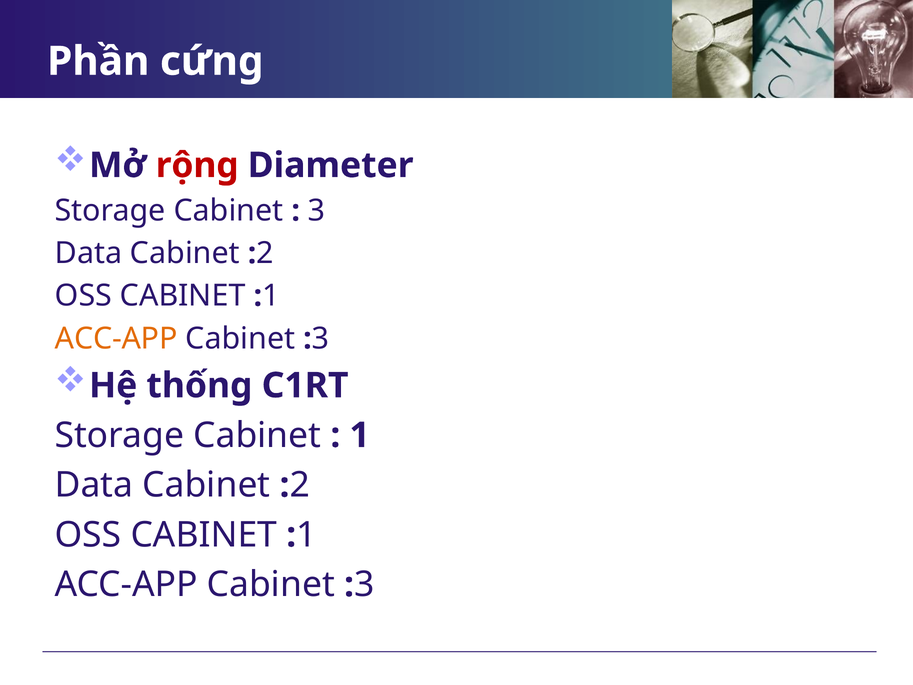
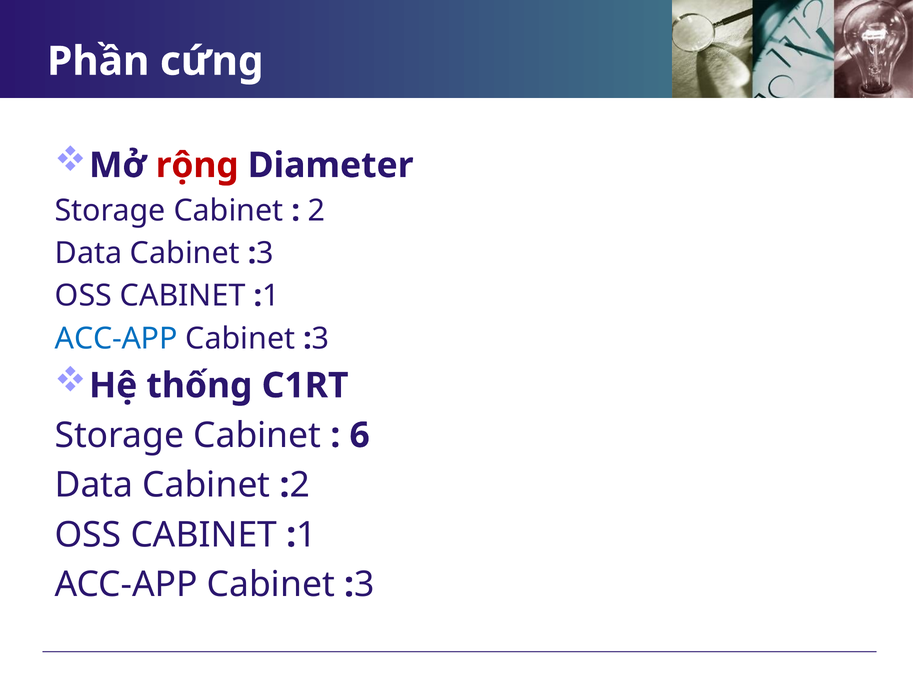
3 at (317, 211): 3 -> 2
2 at (265, 253): 2 -> 3
ACC-APP at (116, 338) colour: orange -> blue
1 at (360, 435): 1 -> 6
